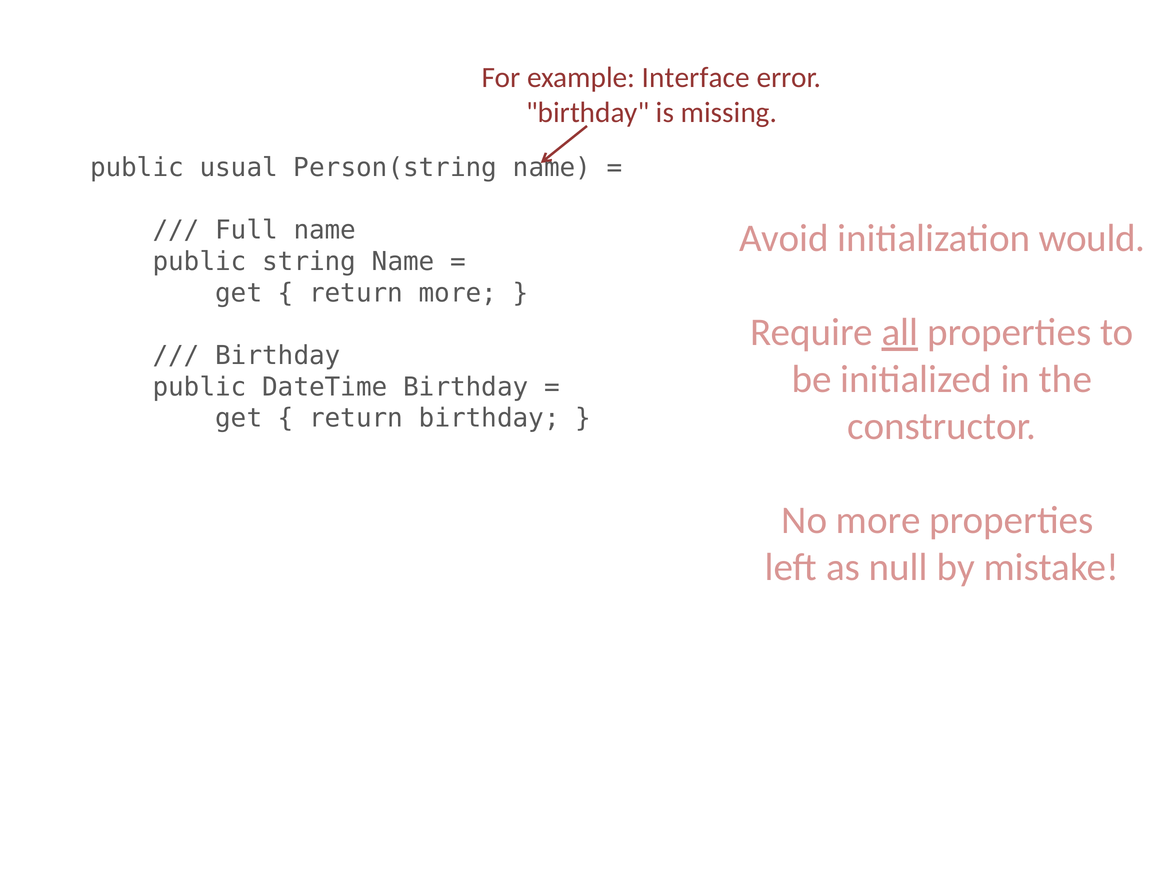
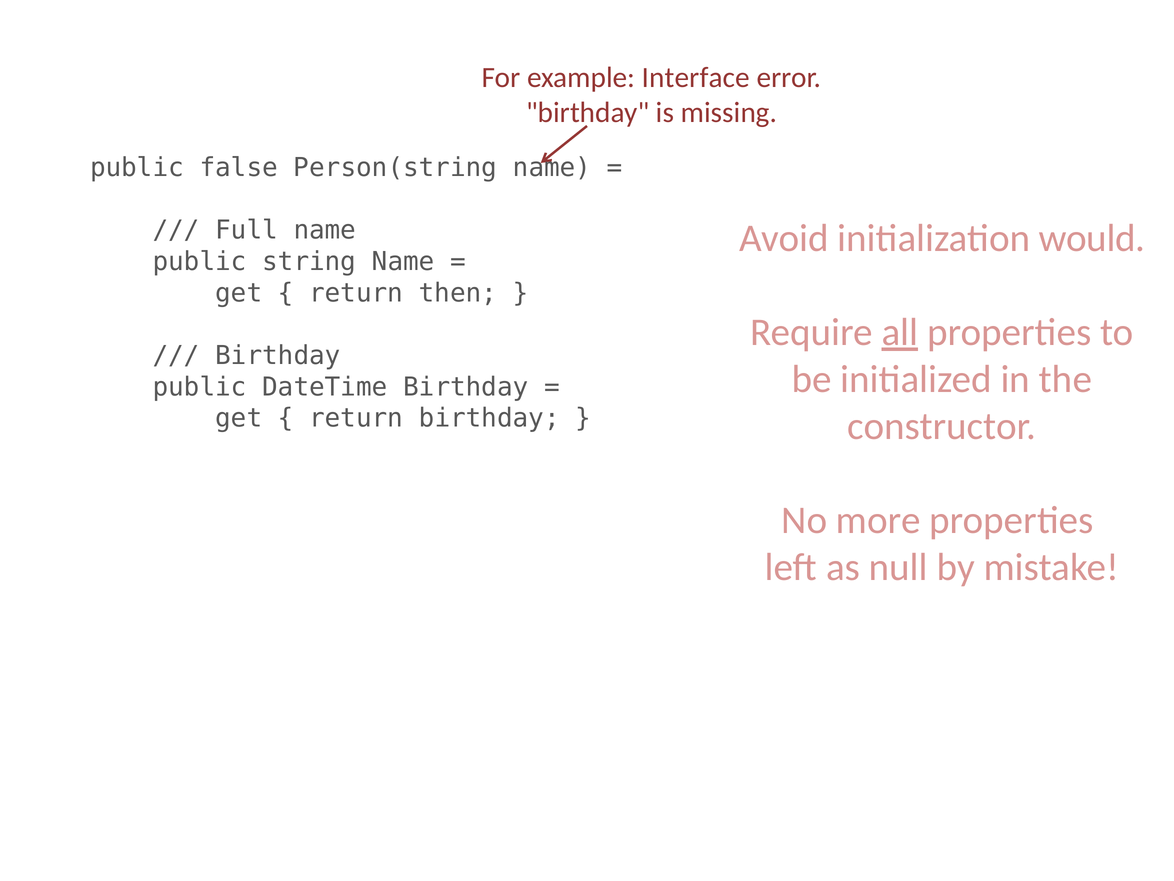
usual: usual -> false
return more: more -> then
